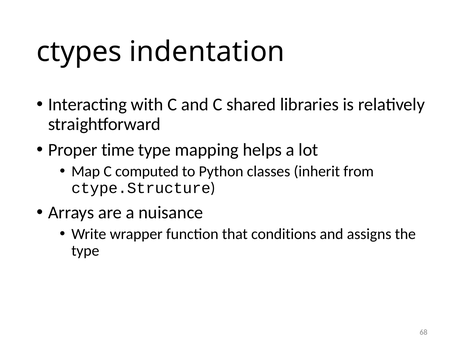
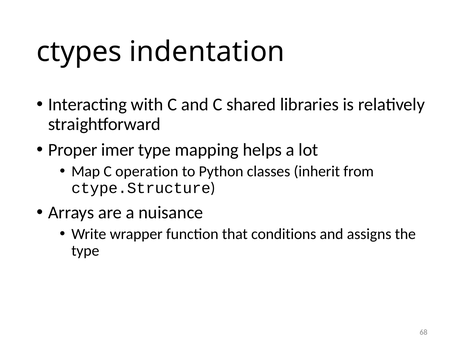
time: time -> imer
computed: computed -> operation
